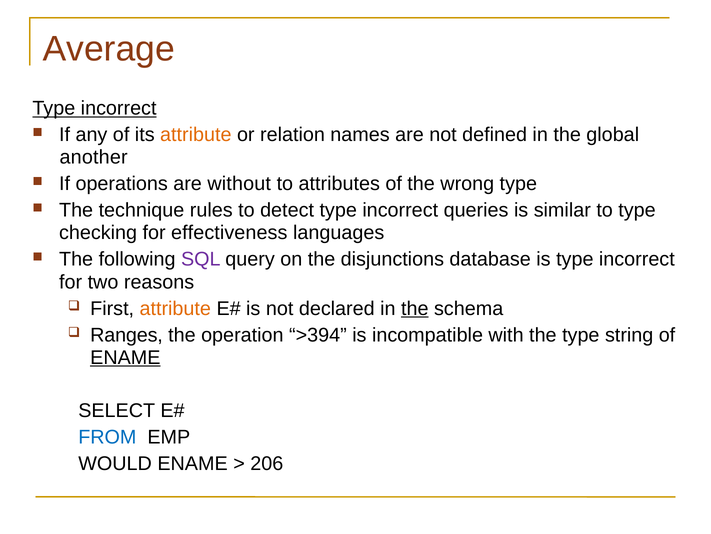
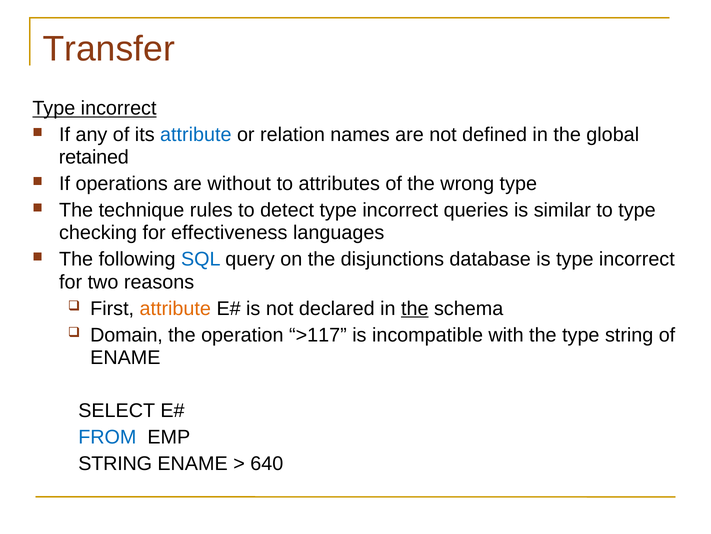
Average: Average -> Transfer
attribute at (196, 135) colour: orange -> blue
another: another -> retained
SQL colour: purple -> blue
Ranges: Ranges -> Domain
>394: >394 -> >117
ENAME at (125, 357) underline: present -> none
WOULD at (115, 463): WOULD -> STRING
206: 206 -> 640
